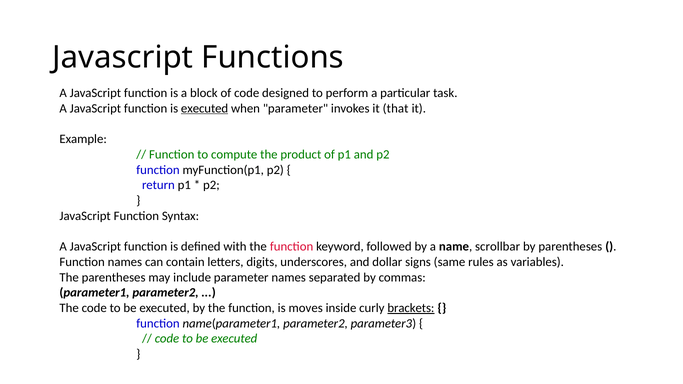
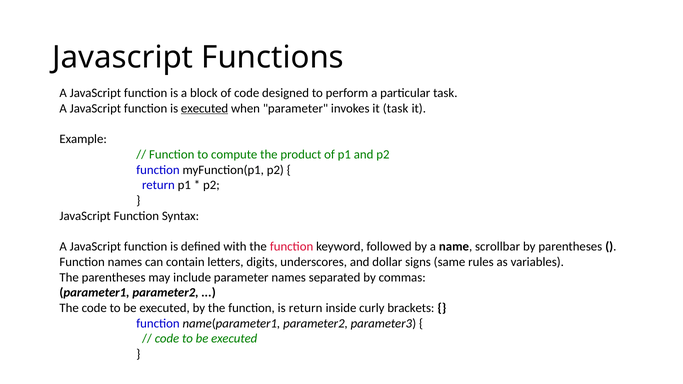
it that: that -> task
is moves: moves -> return
brackets underline: present -> none
